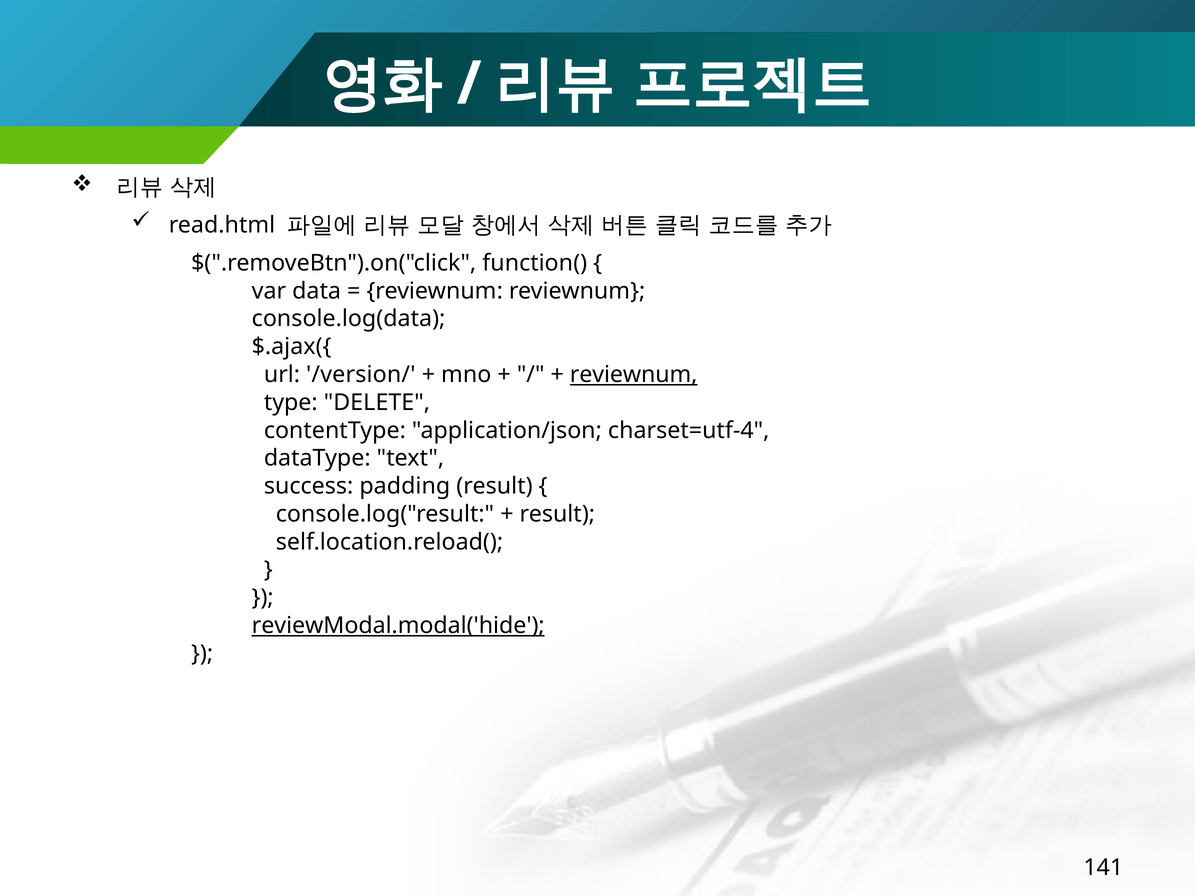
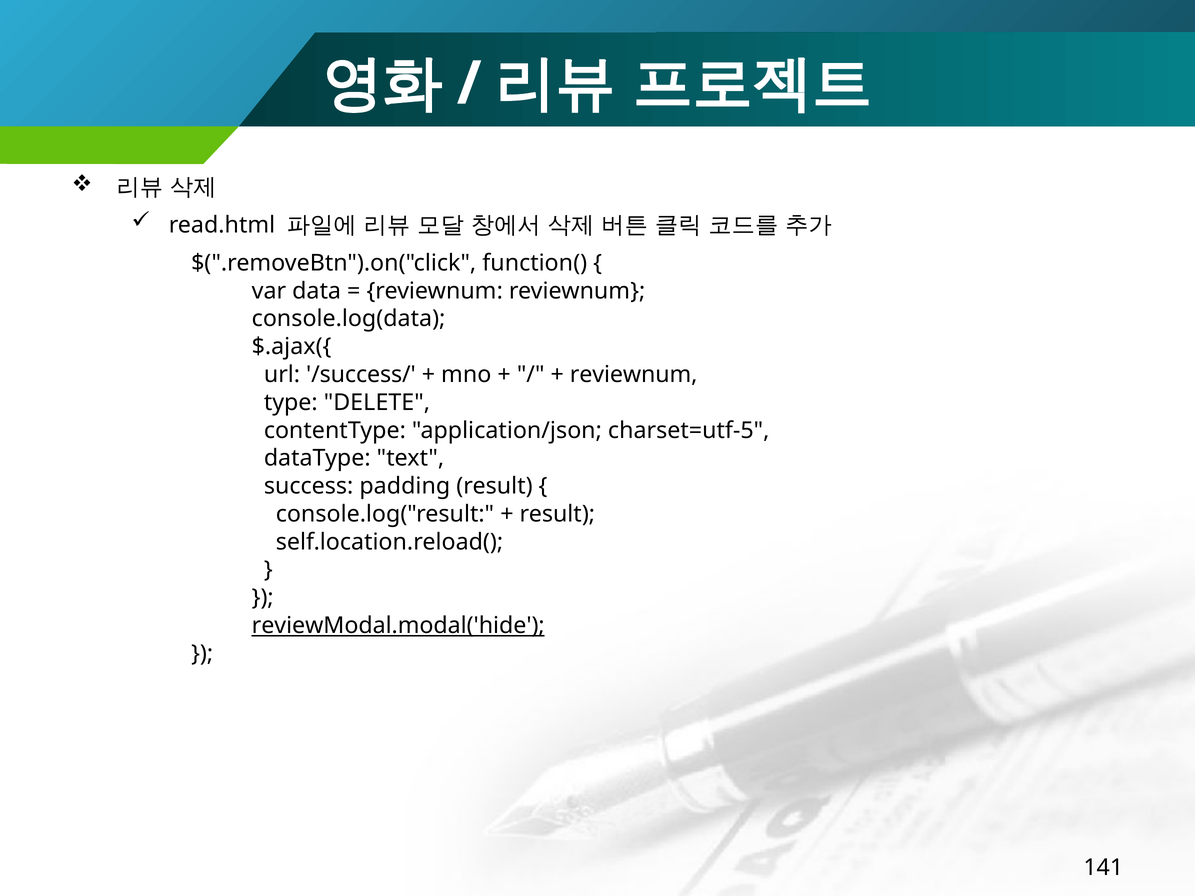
/version/: /version/ -> /success/
reviewnum at (634, 375) underline: present -> none
charset=utf-4: charset=utf-4 -> charset=utf-5
